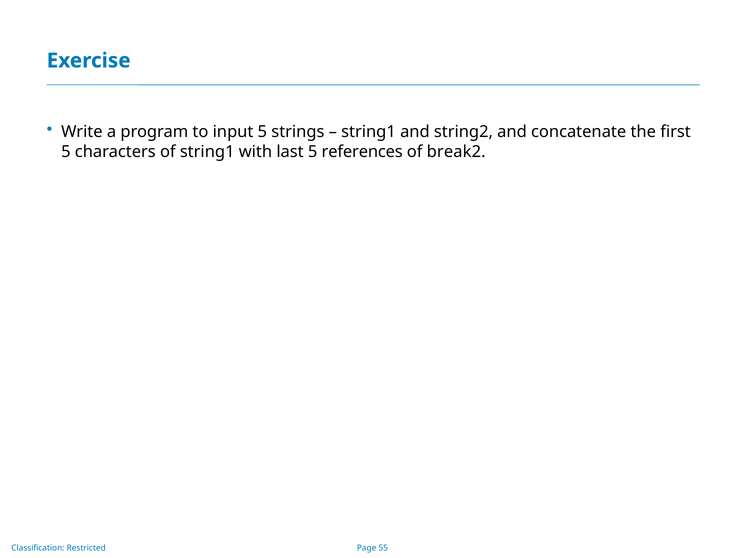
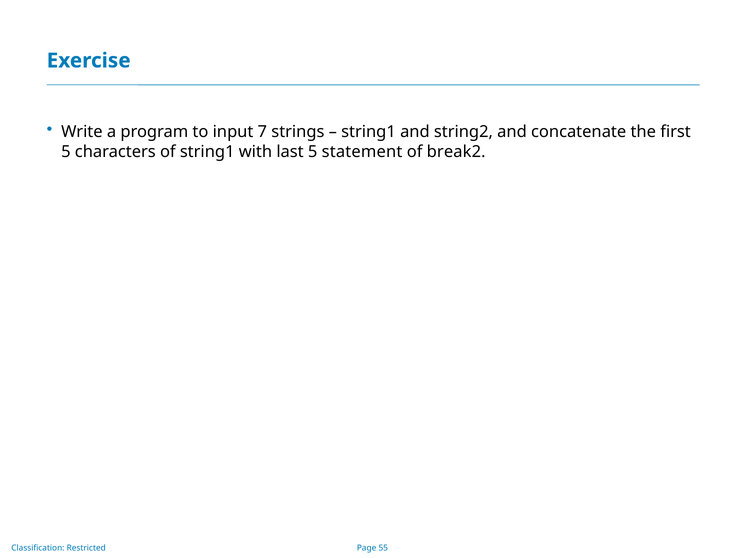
input 5: 5 -> 7
references: references -> statement
